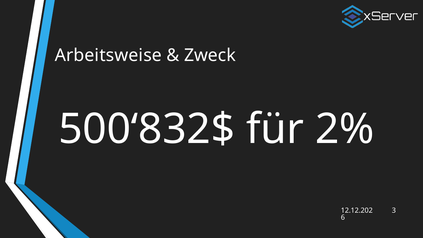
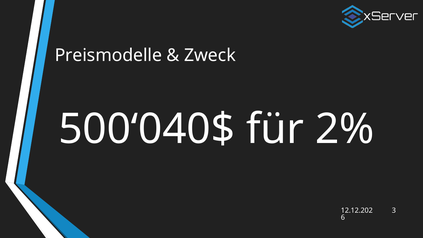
Arbeitsweise: Arbeitsweise -> Preismodelle
500‘832$: 500‘832$ -> 500‘040$
